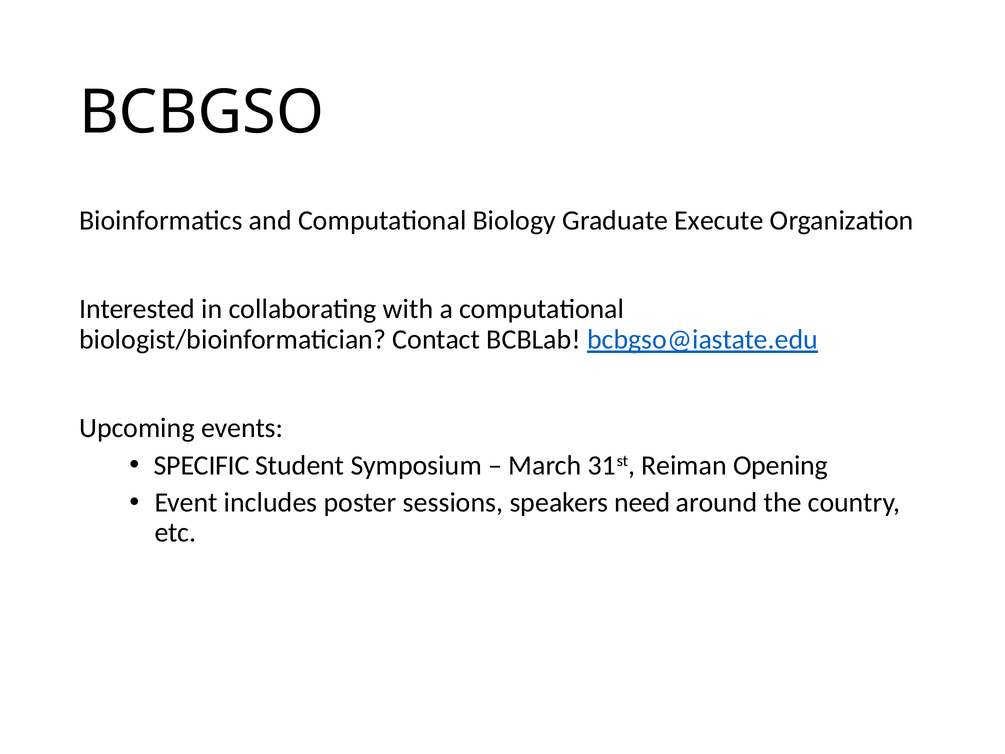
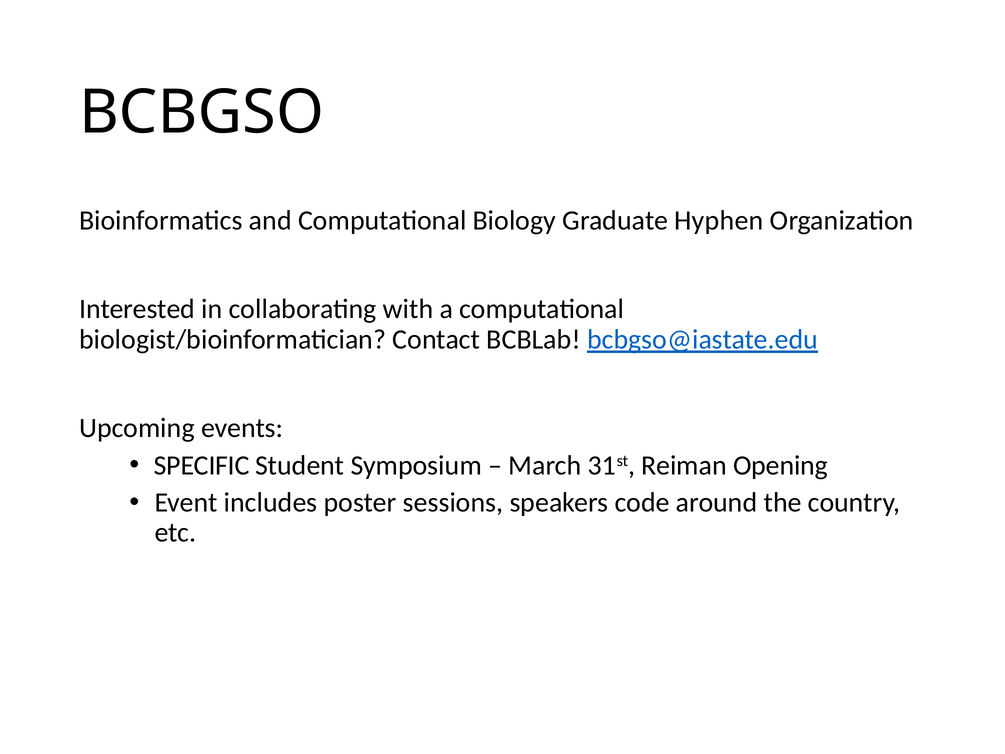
Execute: Execute -> Hyphen
need: need -> code
